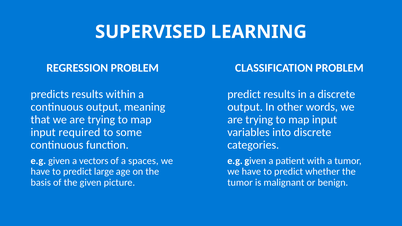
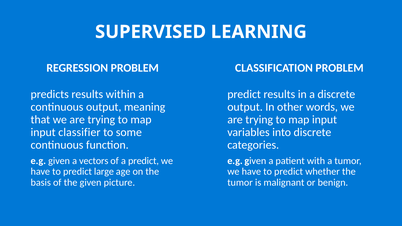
required: required -> classifier
a spaces: spaces -> predict
